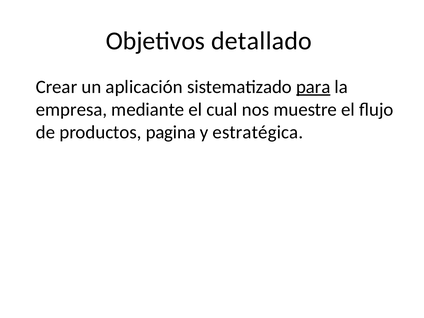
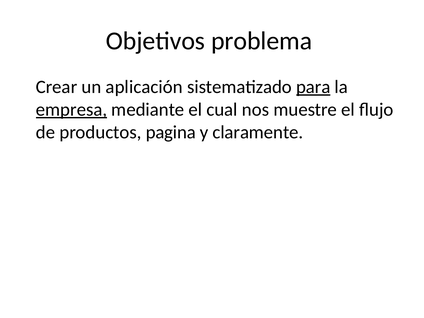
detallado: detallado -> problema
empresa underline: none -> present
estratégica: estratégica -> claramente
